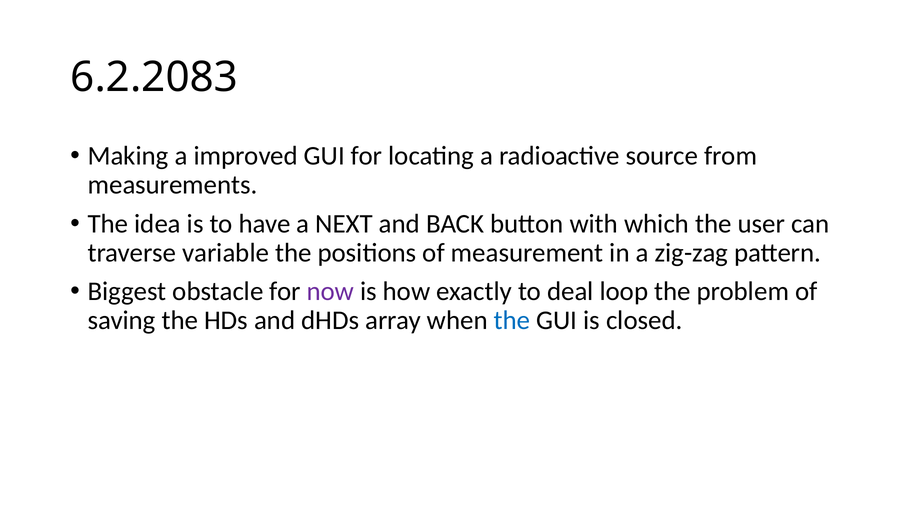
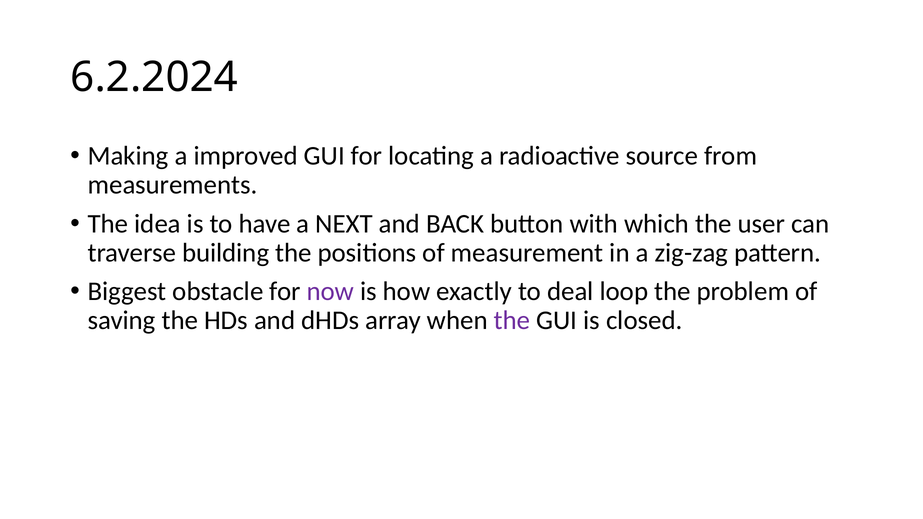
6.2.2083: 6.2.2083 -> 6.2.2024
variable: variable -> building
the at (512, 321) colour: blue -> purple
